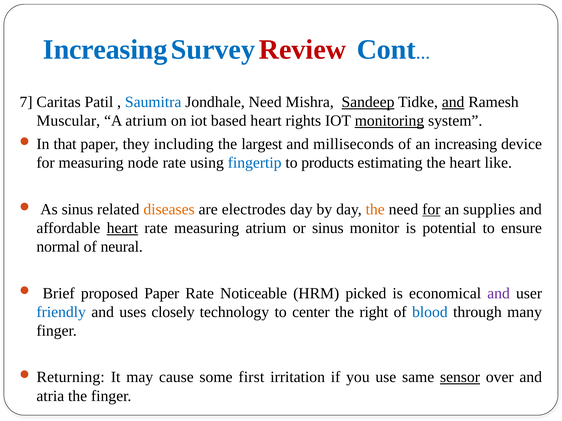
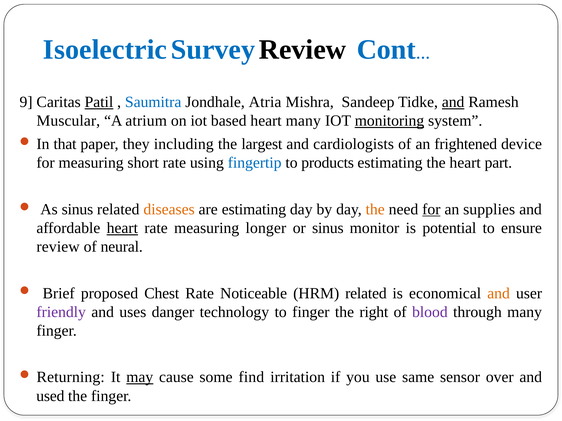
Increasing at (105, 50): Increasing -> Isoelectric
Review at (303, 50) colour: red -> black
7: 7 -> 9
Patil underline: none -> present
Jondhale Need: Need -> Atria
Sandeep underline: present -> none
heart rights: rights -> many
milliseconds: milliseconds -> cardiologists
an increasing: increasing -> frightened
node: node -> short
like: like -> part
are electrodes: electrodes -> estimating
measuring atrium: atrium -> longer
normal at (58, 247): normal -> review
proposed Paper: Paper -> Chest
HRM picked: picked -> related
and at (499, 294) colour: purple -> orange
friendly colour: blue -> purple
closely: closely -> danger
to center: center -> finger
blood colour: blue -> purple
may underline: none -> present
first: first -> find
sensor underline: present -> none
atria: atria -> used
